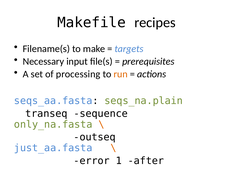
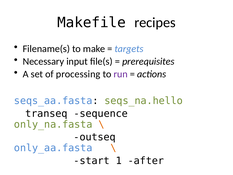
run colour: orange -> purple
seqs_na.plain: seqs_na.plain -> seqs_na.hello
just_aa.fasta: just_aa.fasta -> only_aa.fasta
error: error -> start
